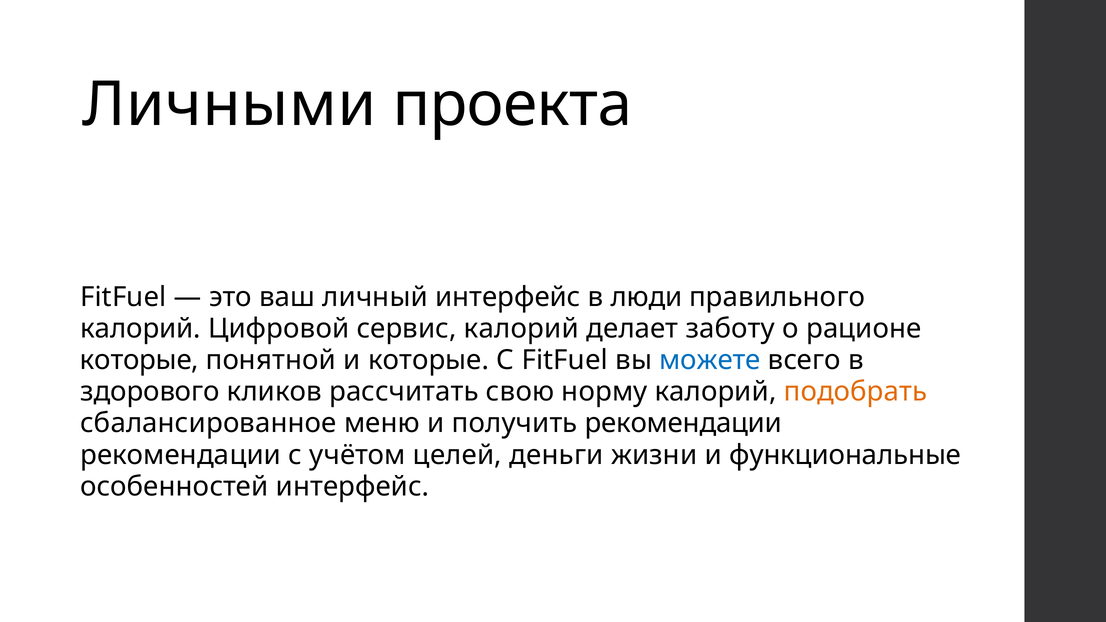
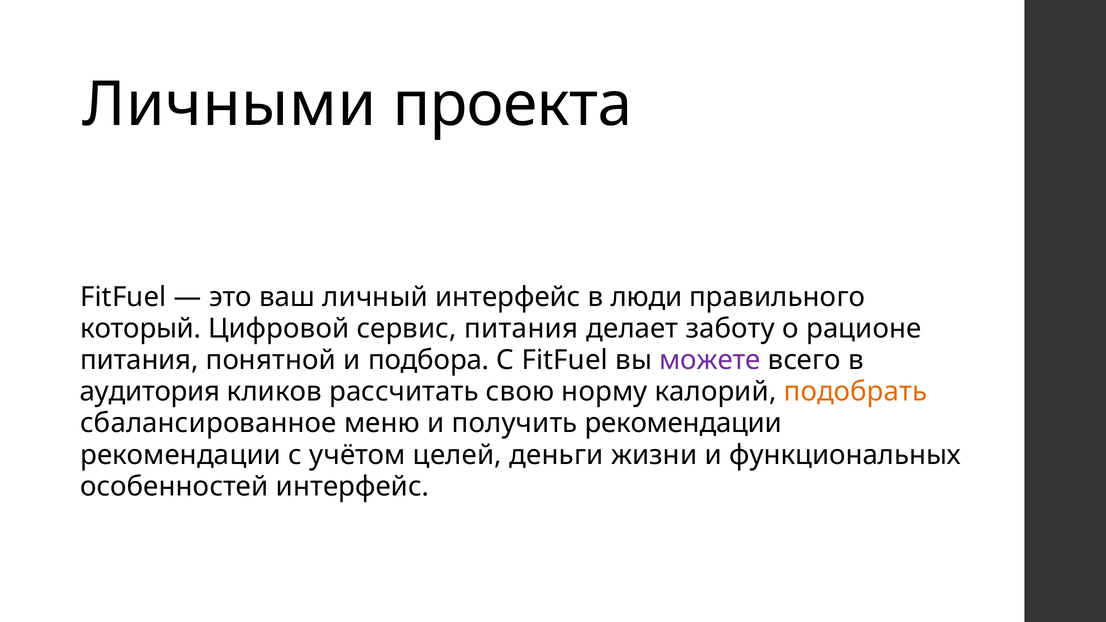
калорий at (141, 329): калорий -> который
сервис калорий: калорий -> питания
которые at (139, 360): которые -> питания
и которые: которые -> подбора
можете colour: blue -> purple
здорового: здорового -> аудитория
функциональные: функциональные -> функциональных
